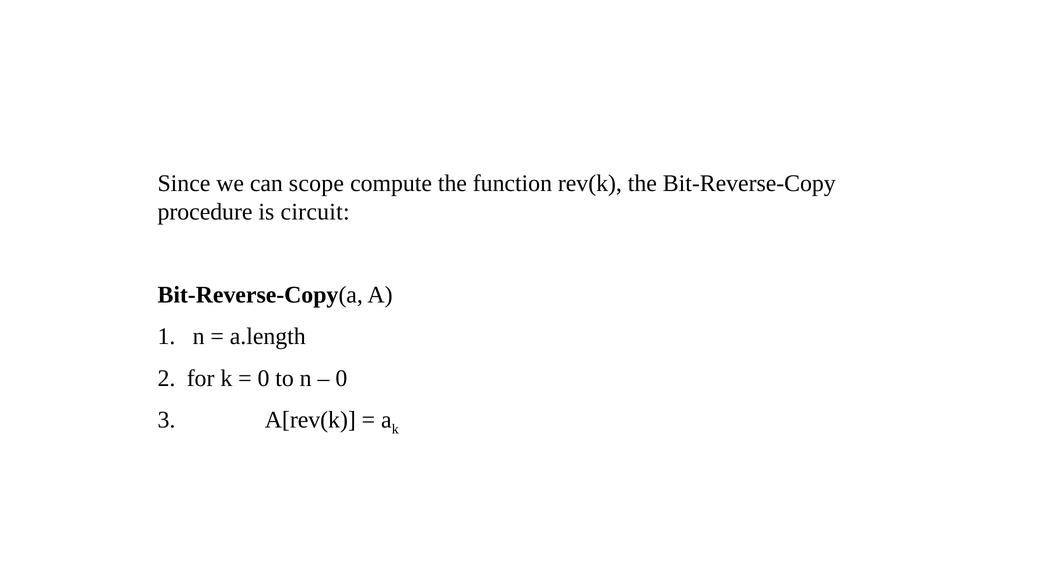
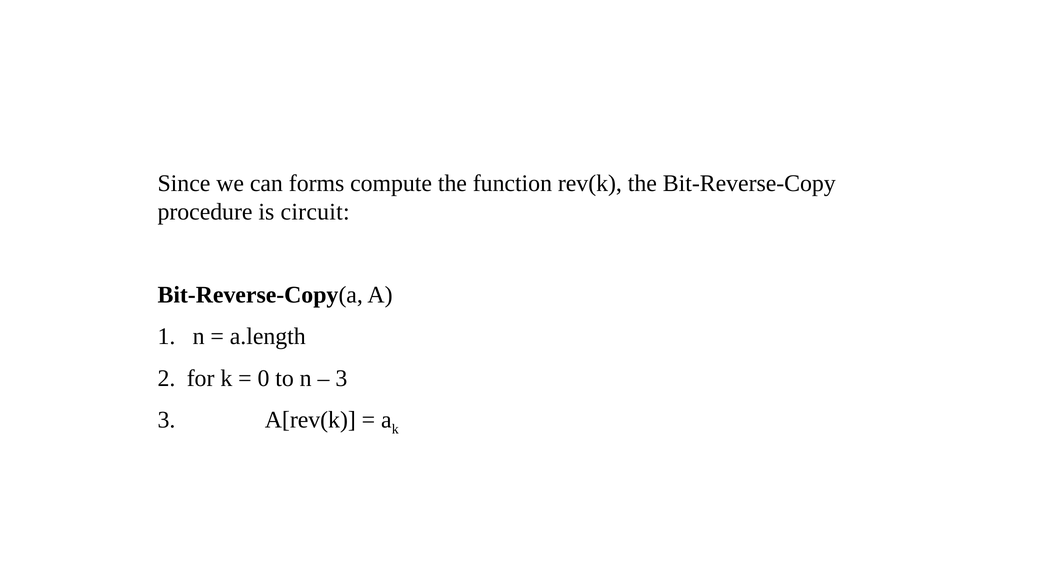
scope: scope -> forms
0 at (341, 378): 0 -> 3
